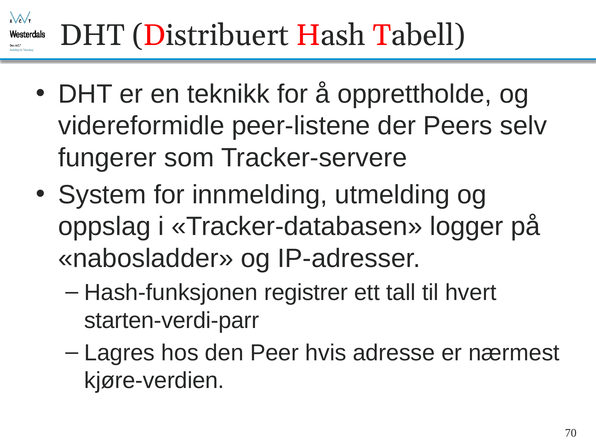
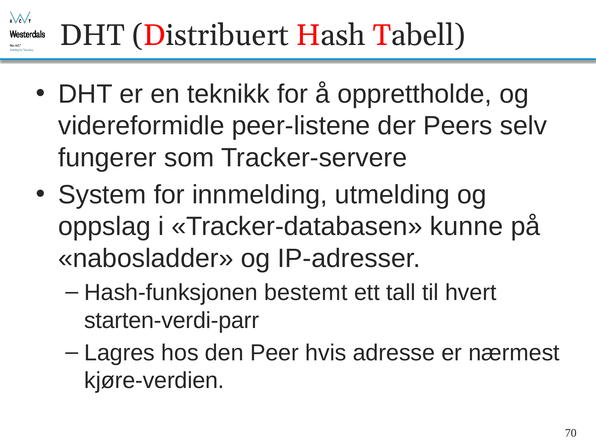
logger: logger -> kunne
registrer: registrer -> bestemt
